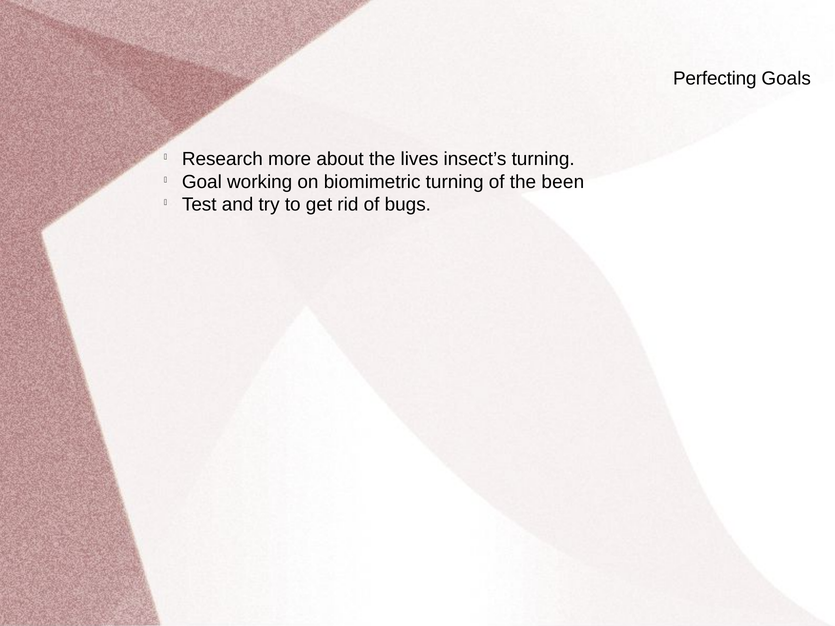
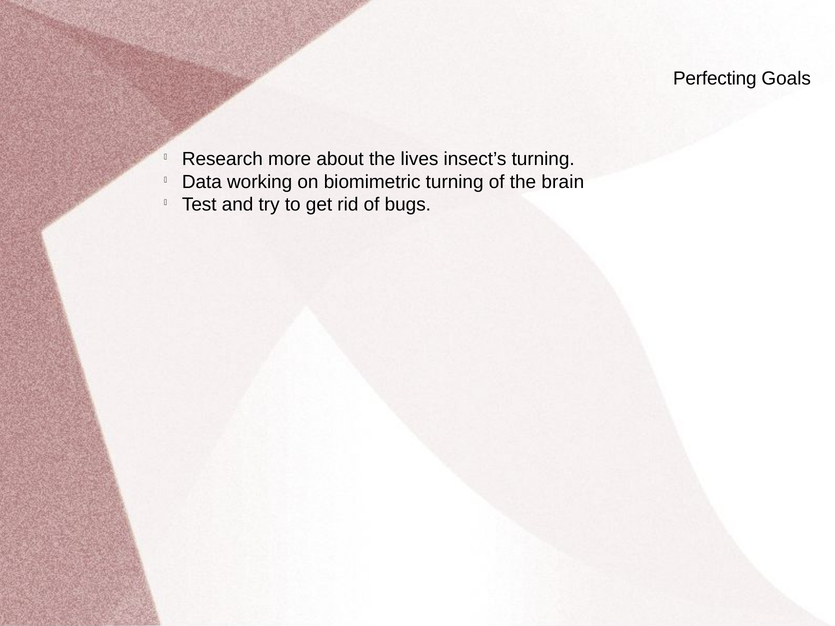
Goal: Goal -> Data
been: been -> brain
